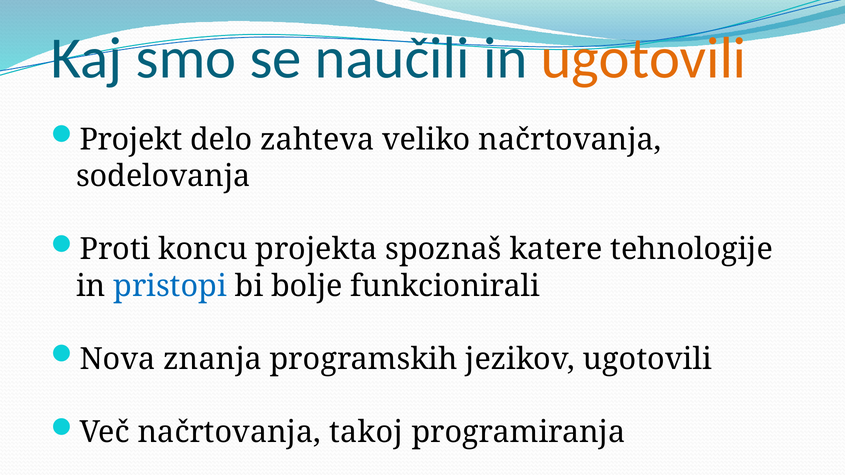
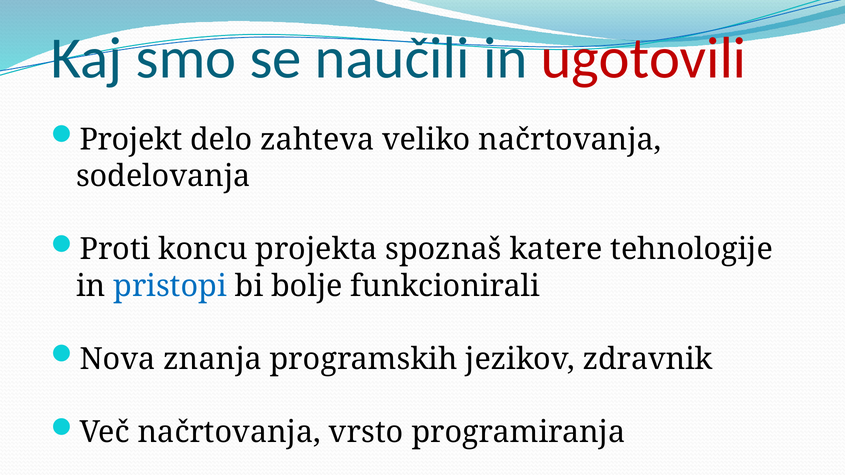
ugotovili at (643, 59) colour: orange -> red
jezikov ugotovili: ugotovili -> zdravnik
takoj: takoj -> vrsto
